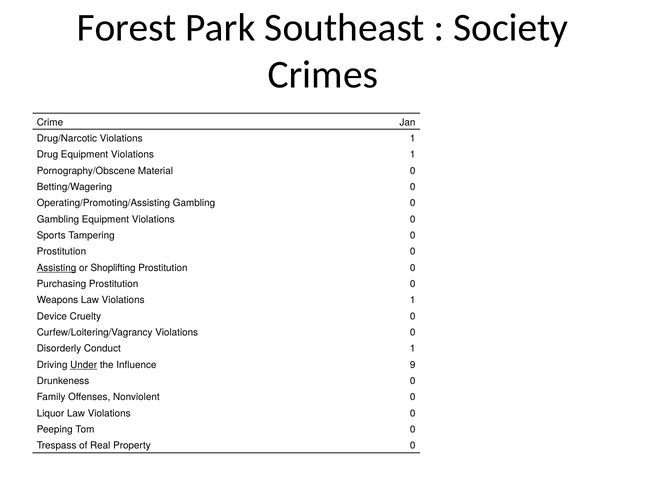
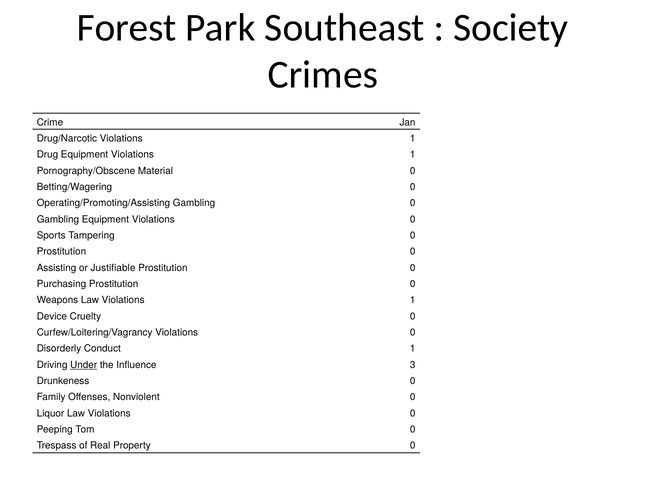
Assisting underline: present -> none
Shoplifting: Shoplifting -> Justifiable
9: 9 -> 3
